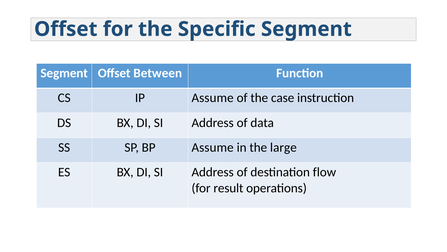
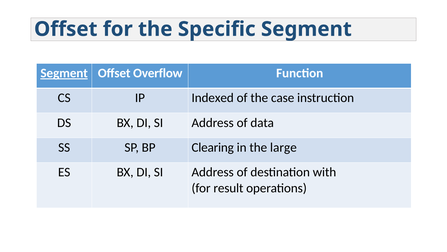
Segment at (64, 73) underline: none -> present
Between: Between -> Overflow
IP Assume: Assume -> Indexed
BP Assume: Assume -> Clearing
flow: flow -> with
